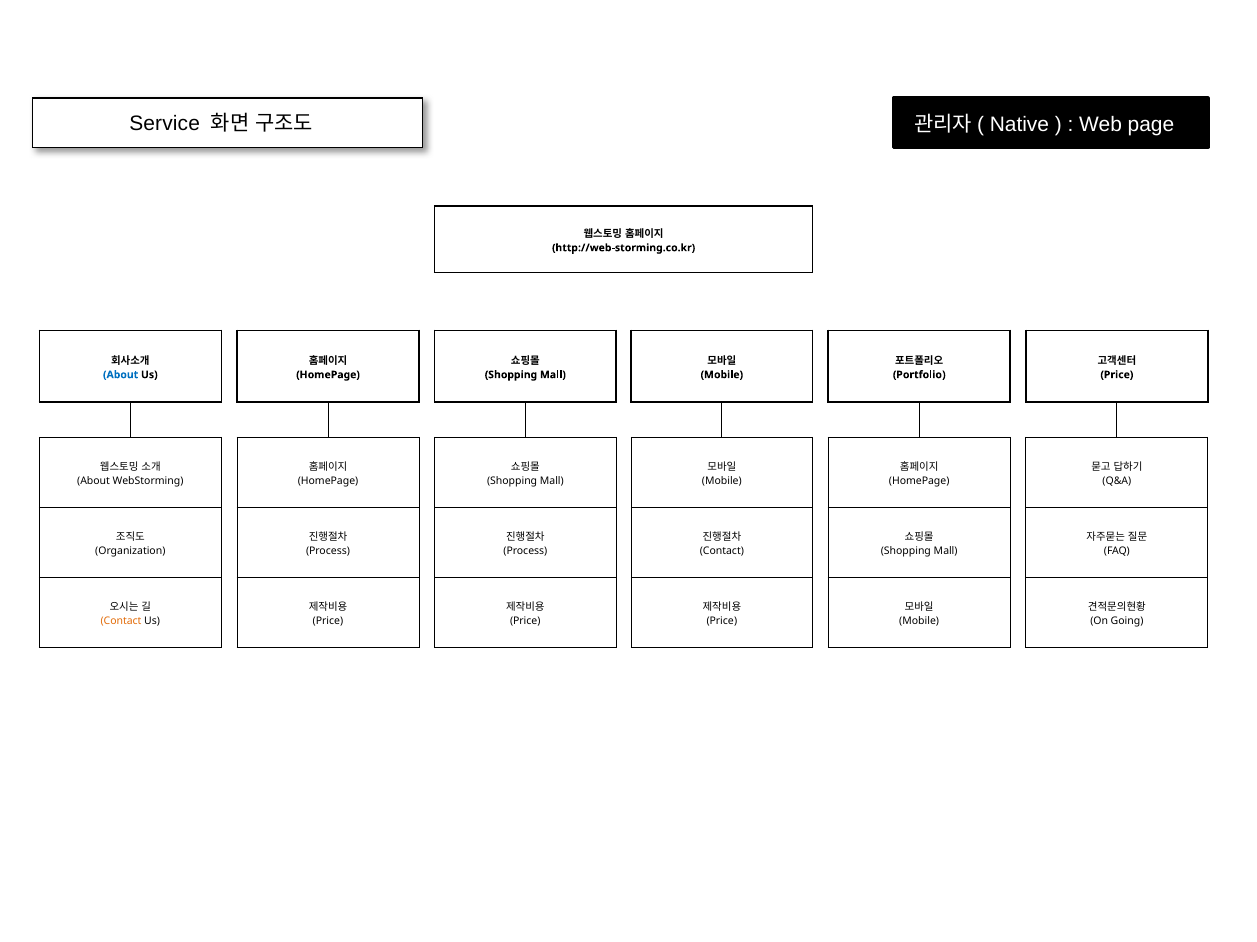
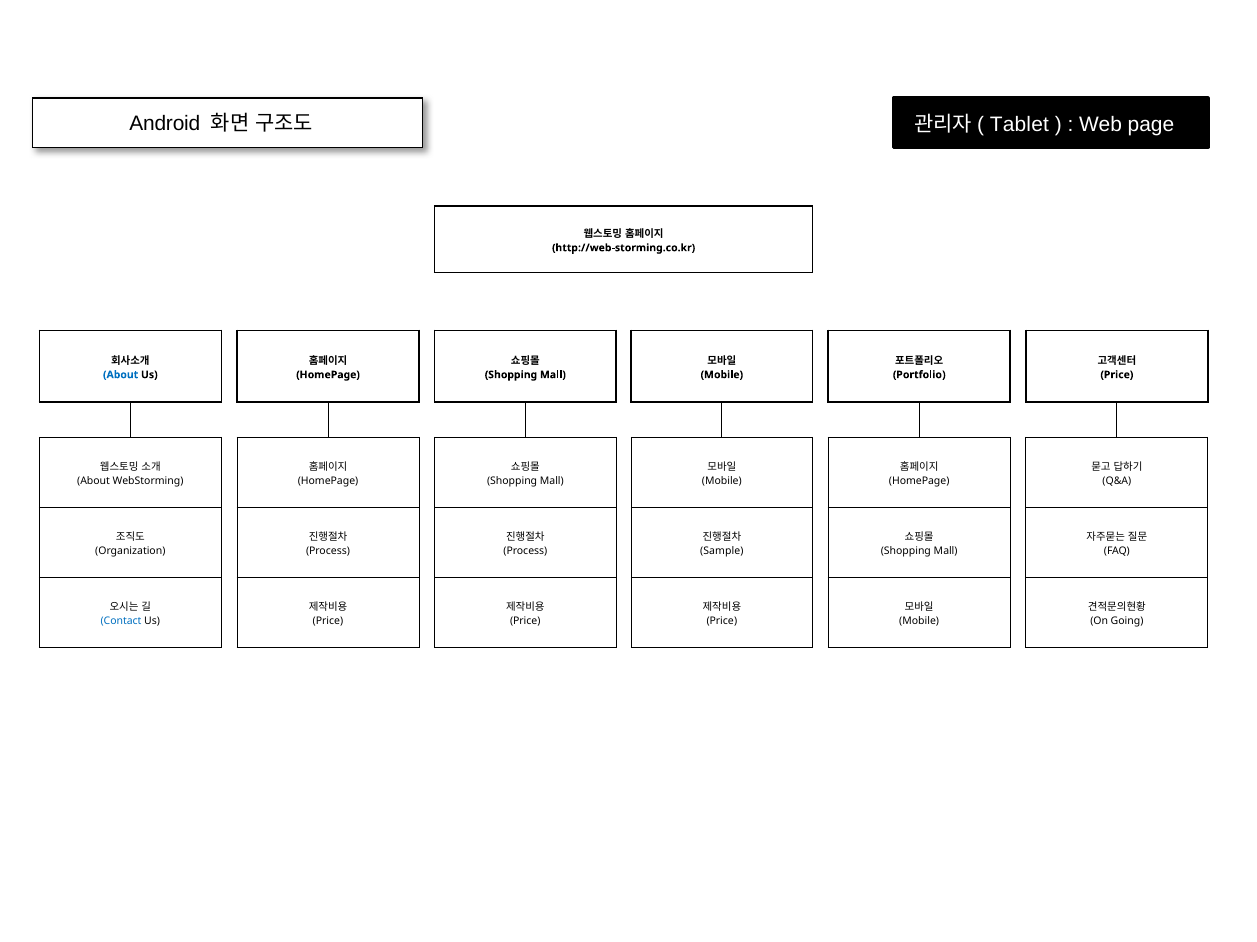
Service: Service -> Android
Native: Native -> Tablet
Contact at (722, 551): Contact -> Sample
Contact at (121, 621) colour: orange -> blue
